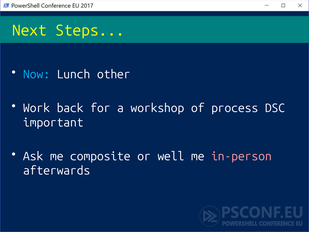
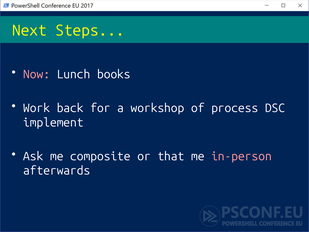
Now colour: light blue -> pink
other: other -> books
important: important -> implement
well: well -> that
